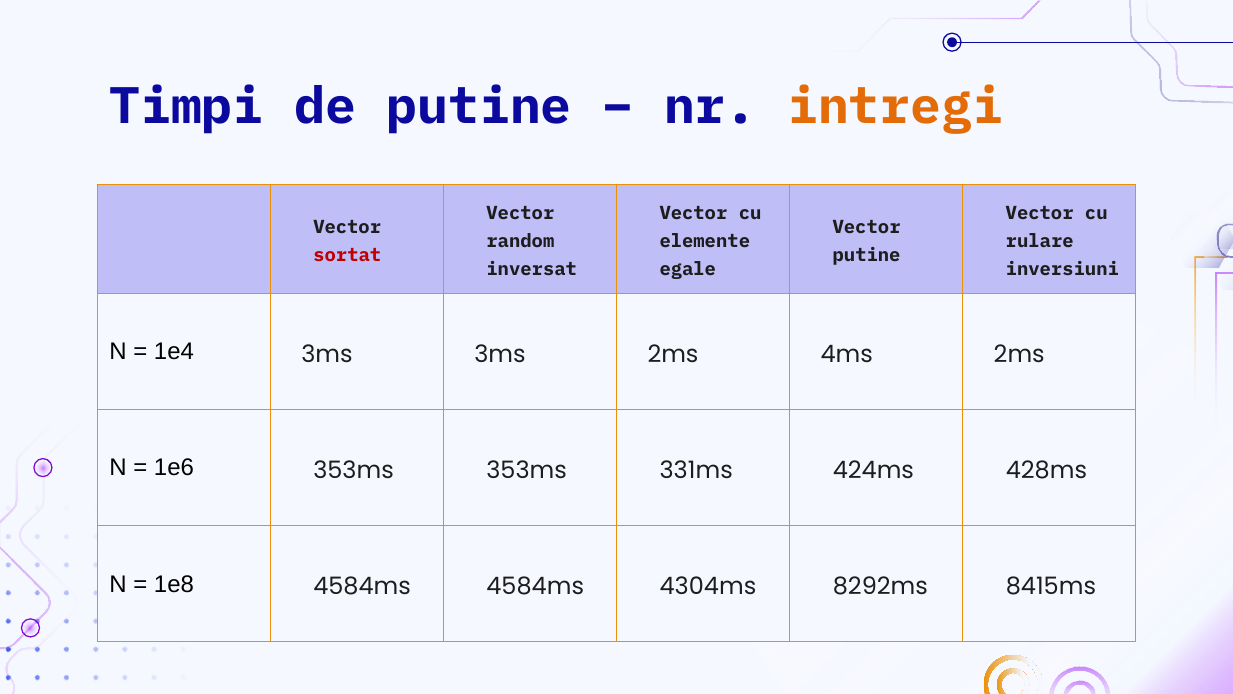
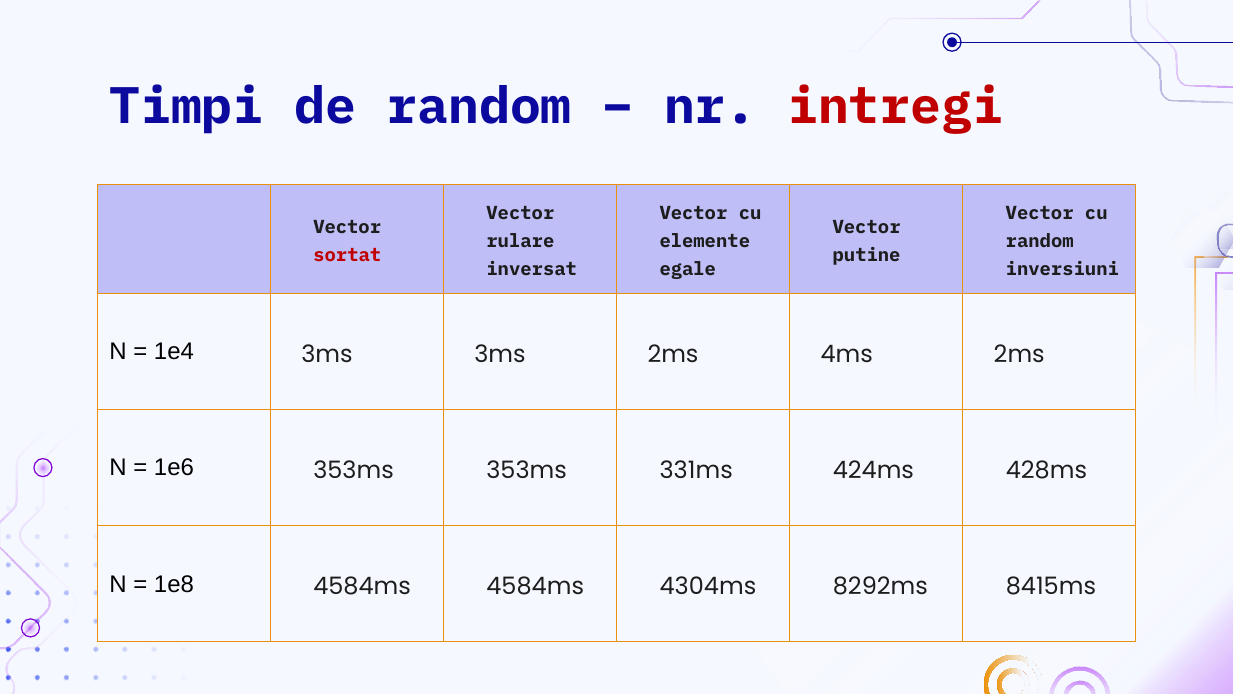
de putine: putine -> random
intregi colour: orange -> red
random: random -> rulare
rulare at (1040, 241): rulare -> random
